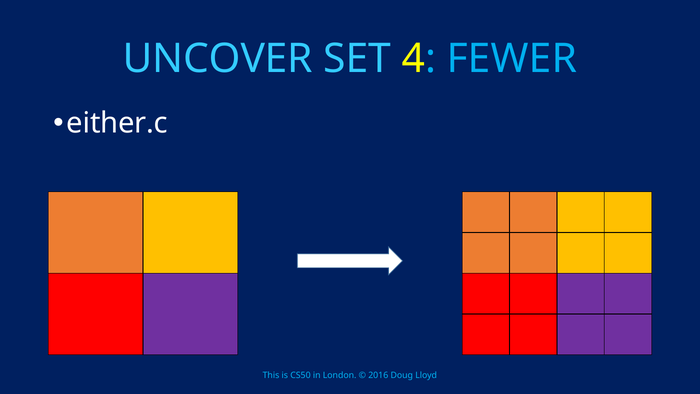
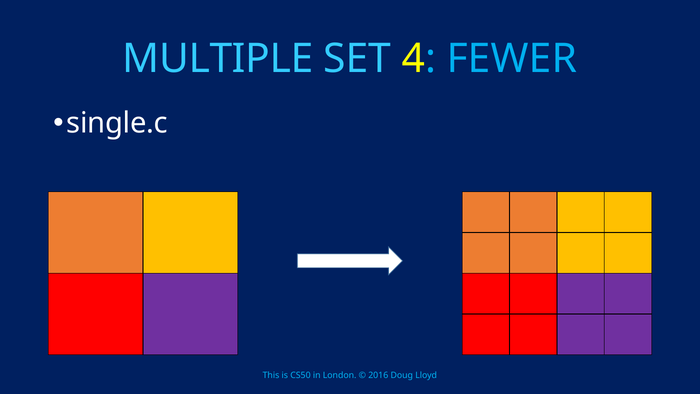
UNCOVER: UNCOVER -> MULTIPLE
either.c: either.c -> single.c
